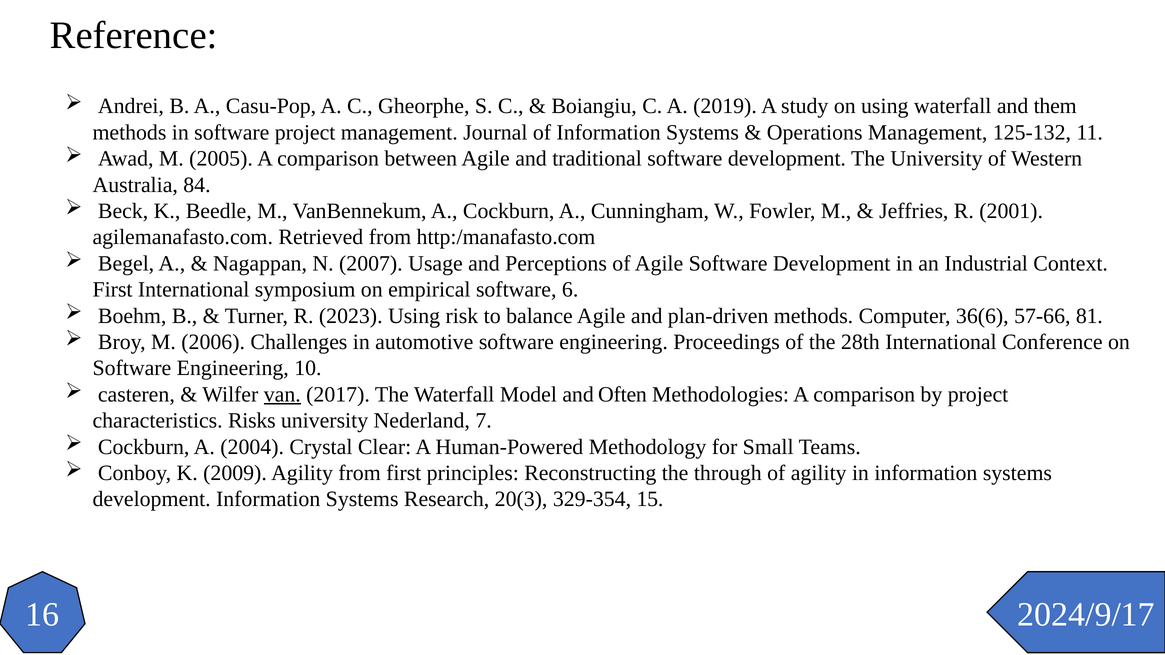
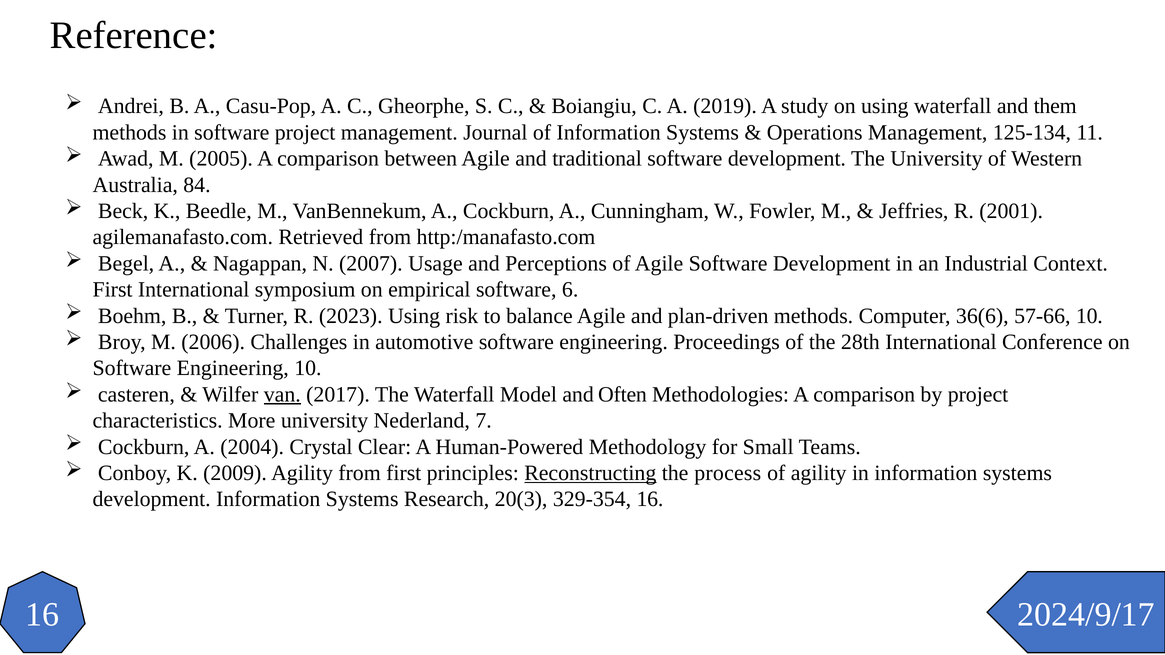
125-132: 125-132 -> 125-134
57-66 81: 81 -> 10
Risks: Risks -> More
Reconstructing underline: none -> present
through: through -> process
329-354 15: 15 -> 16
